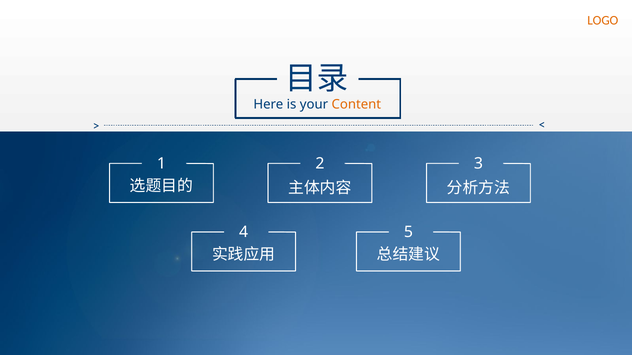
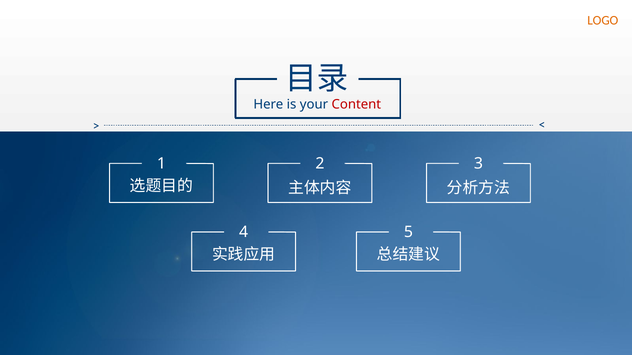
Content colour: orange -> red
